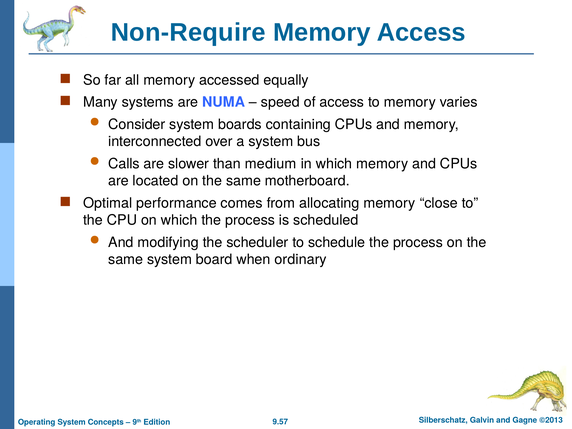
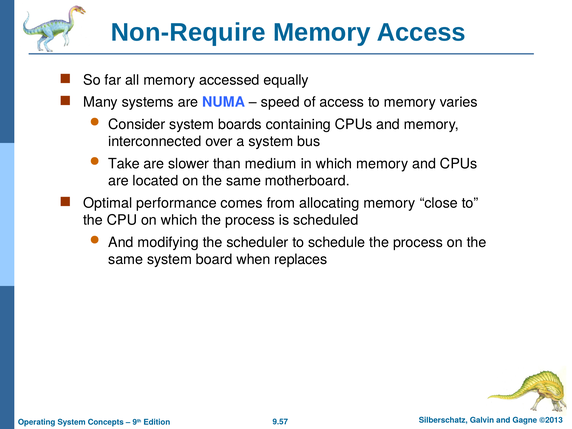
Calls: Calls -> Take
ordinary: ordinary -> replaces
